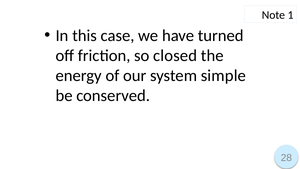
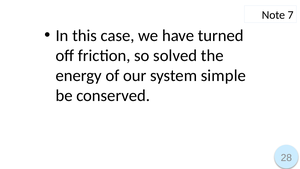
1: 1 -> 7
closed: closed -> solved
